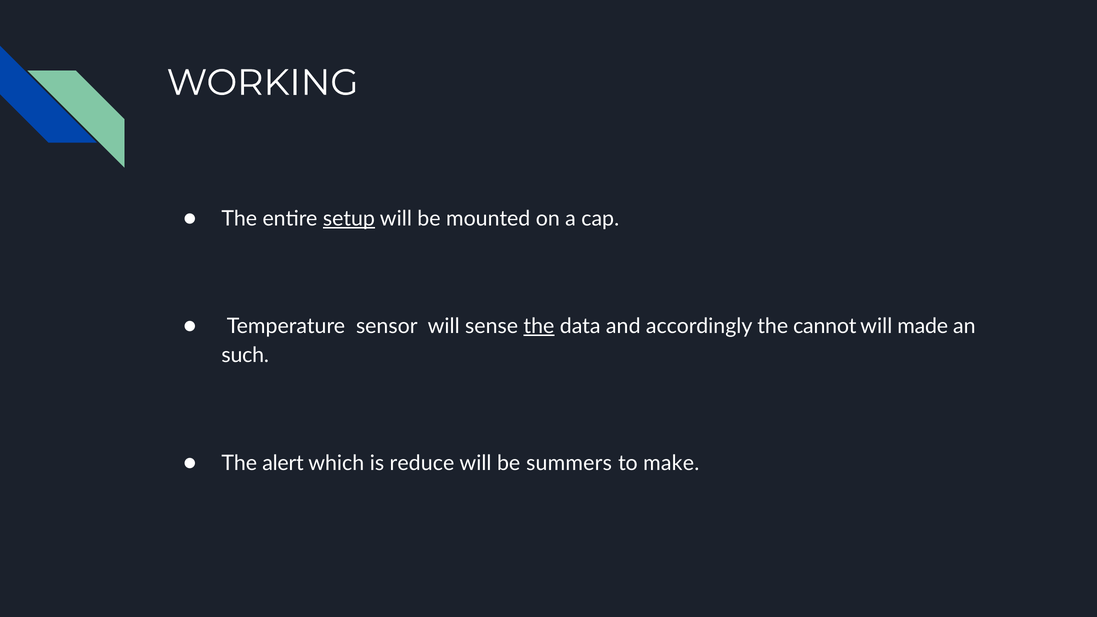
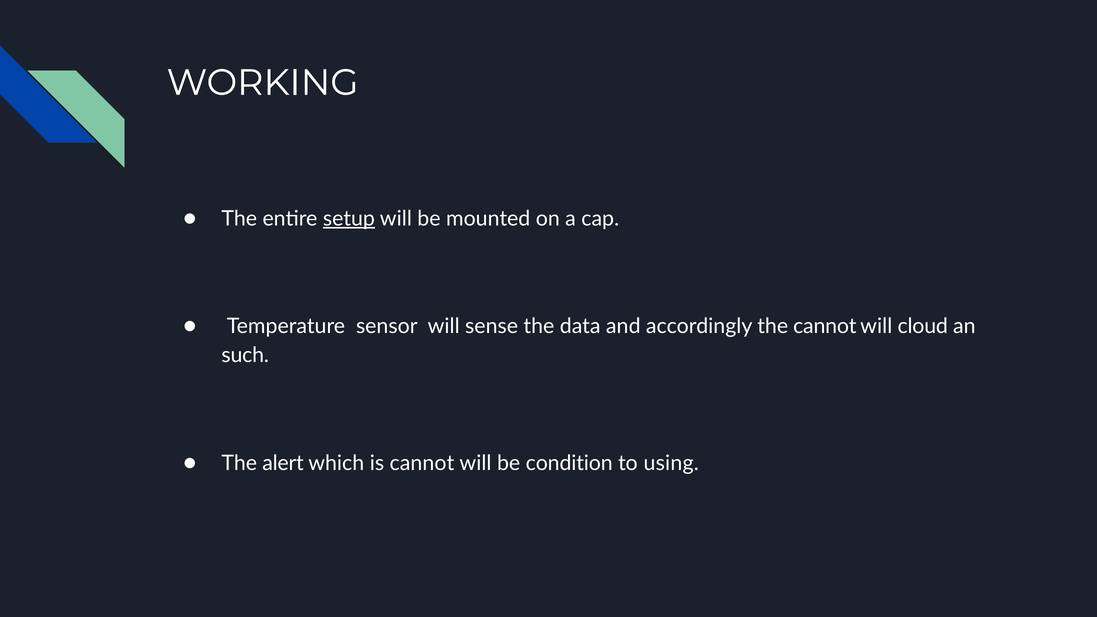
the at (539, 326) underline: present -> none
made: made -> cloud
is reduce: reduce -> cannot
summers: summers -> condition
make: make -> using
